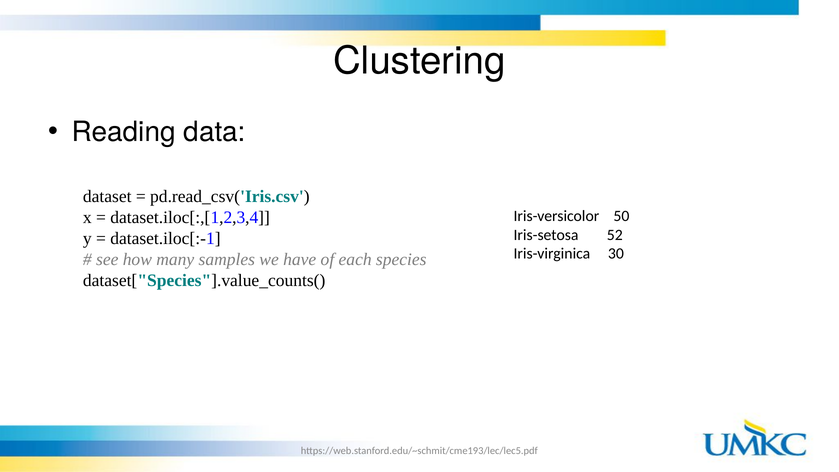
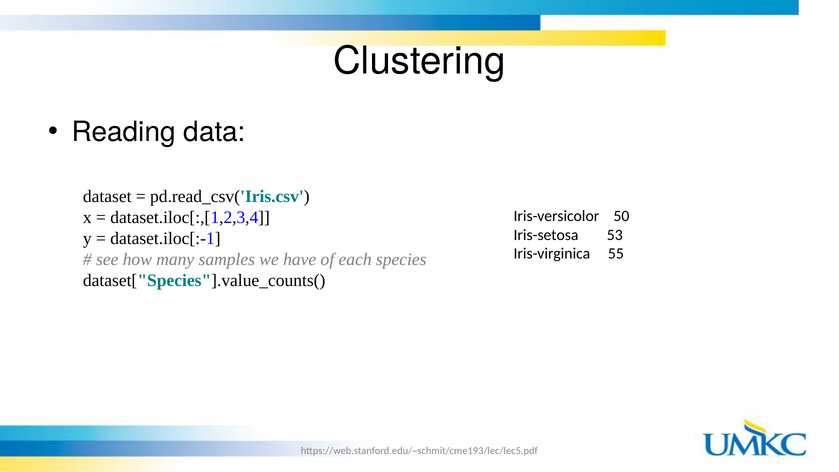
52: 52 -> 53
30: 30 -> 55
